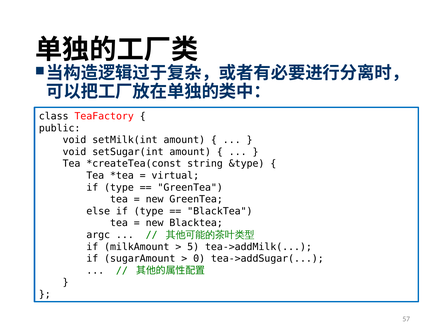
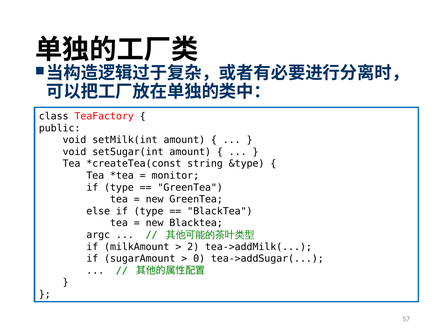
virtual: virtual -> monitor
5: 5 -> 2
